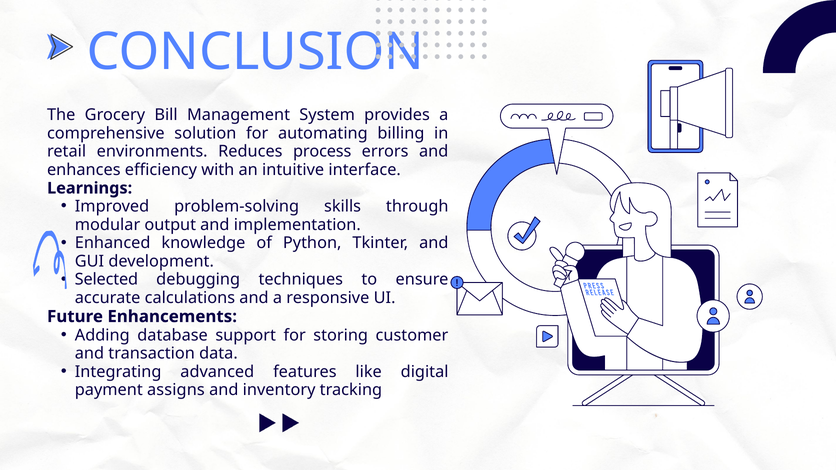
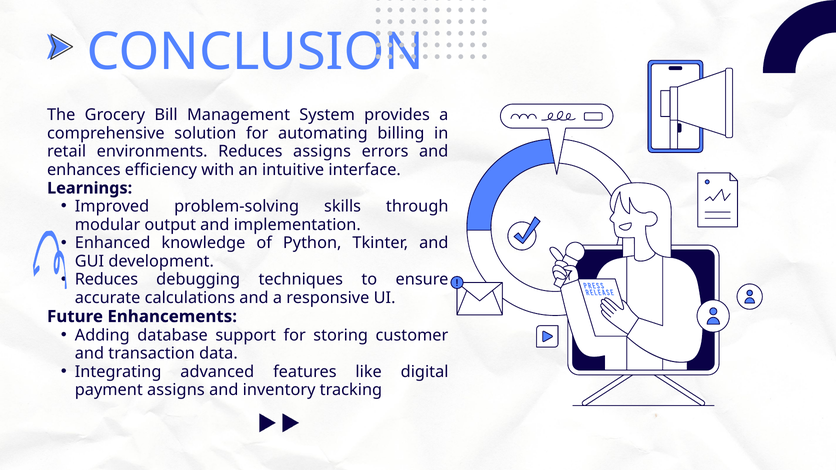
Reduces process: process -> assigns
Selected at (106, 280): Selected -> Reduces
